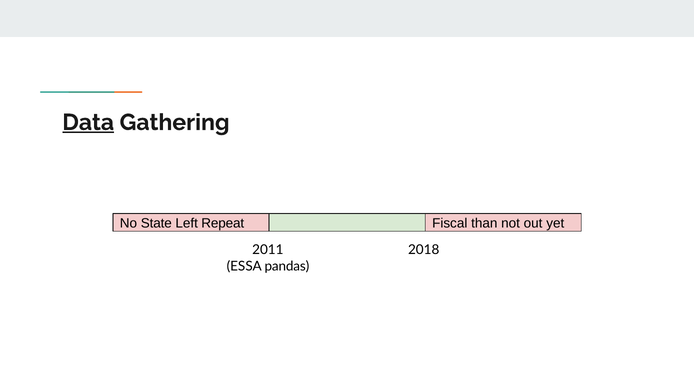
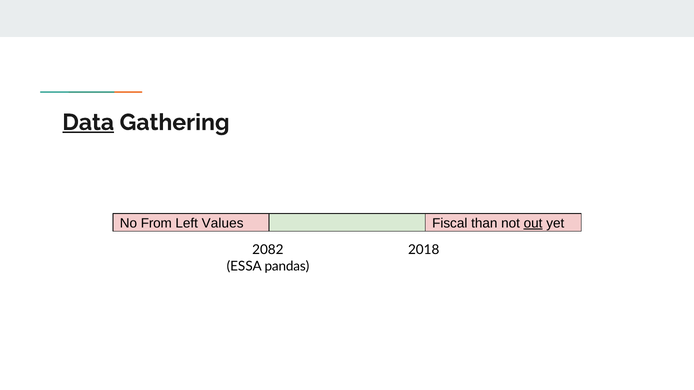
State: State -> From
Repeat: Repeat -> Values
out underline: none -> present
2011: 2011 -> 2082
